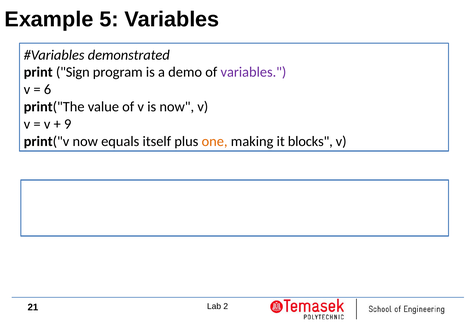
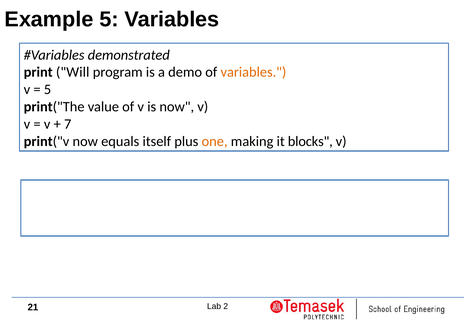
Sign: Sign -> Will
variables at (253, 72) colour: purple -> orange
6 at (48, 90): 6 -> 5
9: 9 -> 7
